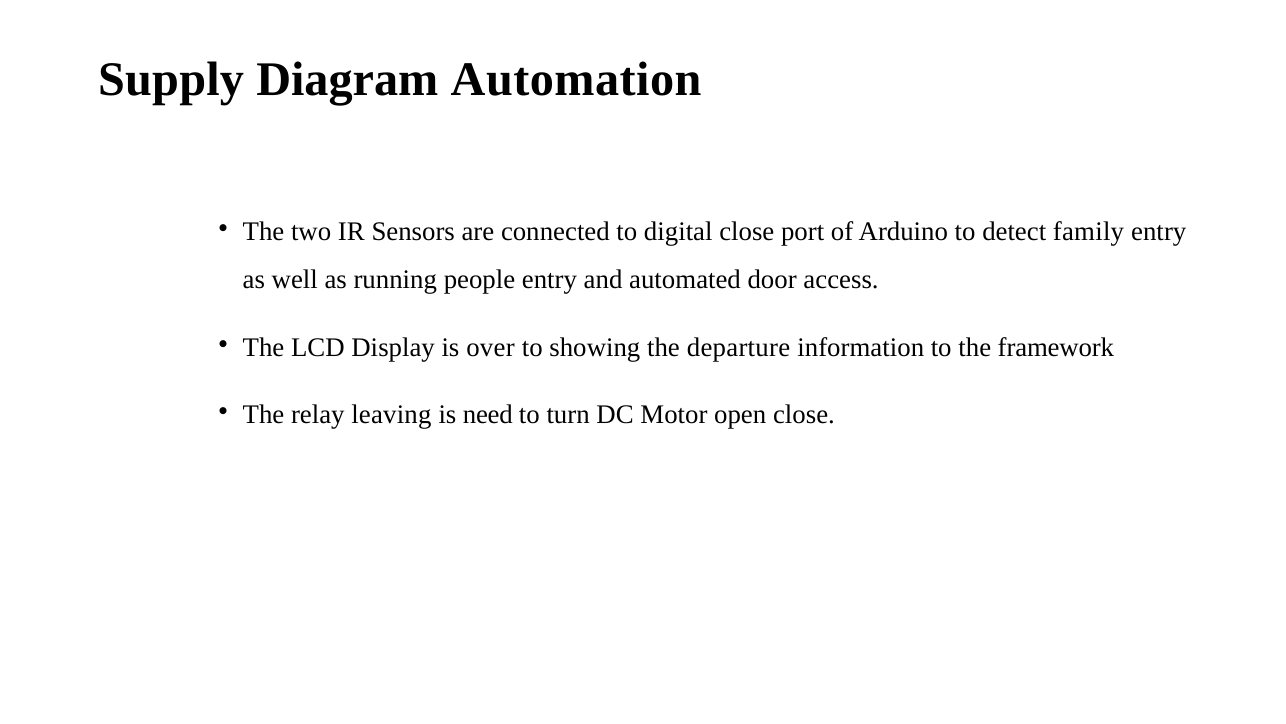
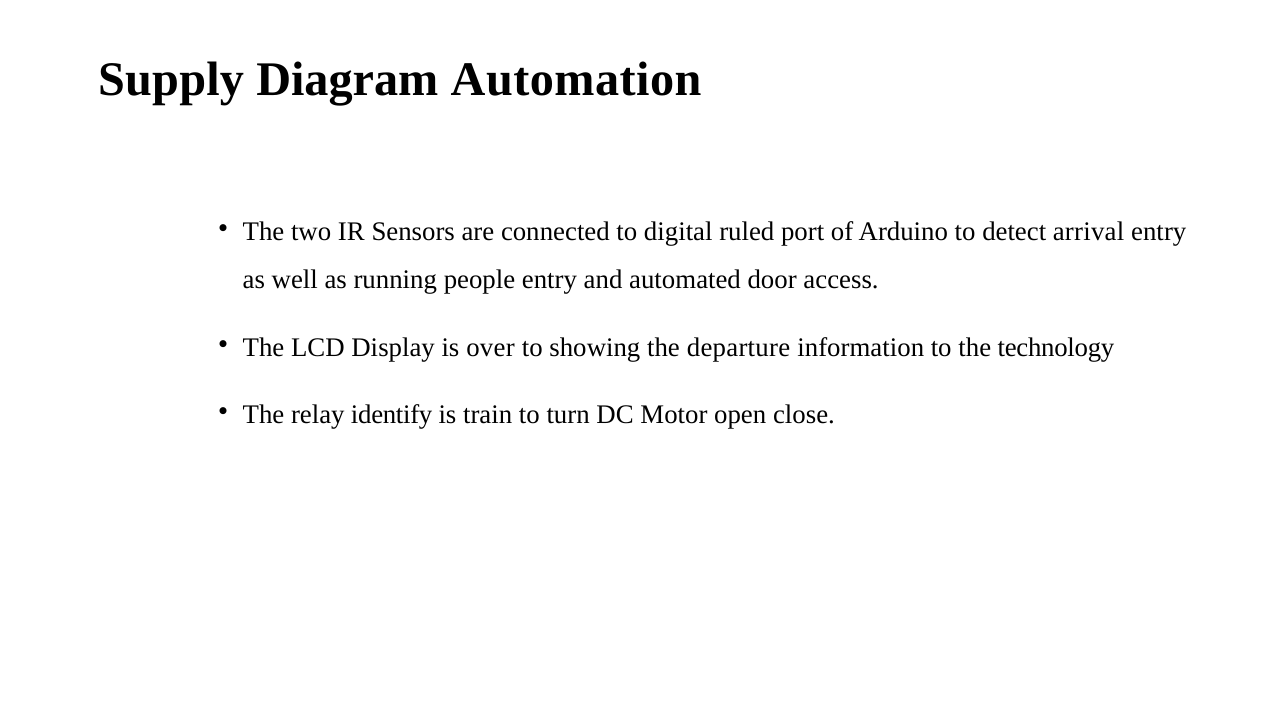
digital close: close -> ruled
family: family -> arrival
framework: framework -> technology
leaving: leaving -> identify
need: need -> train
